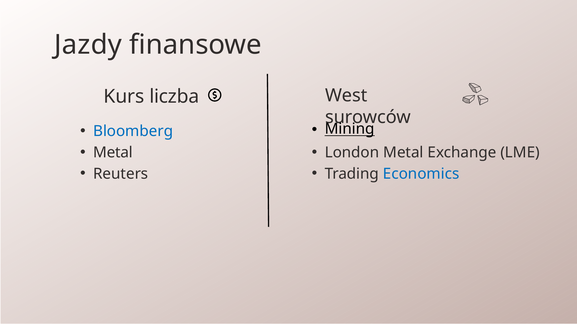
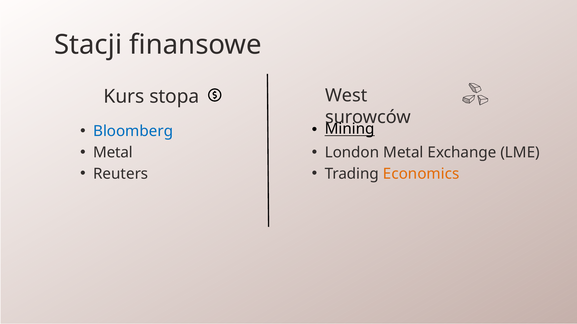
Jazdy: Jazdy -> Stacji
liczba: liczba -> stopa
Economics colour: blue -> orange
